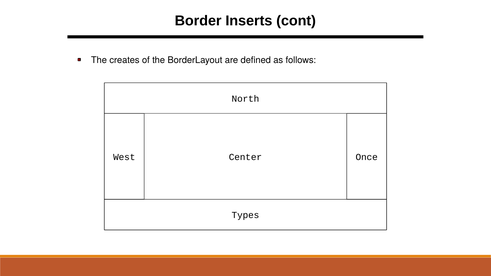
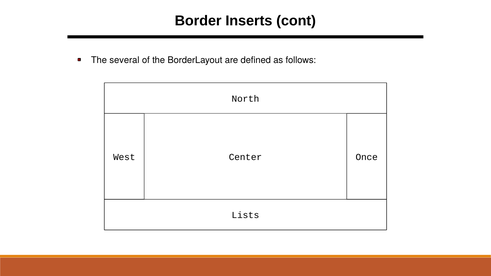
creates: creates -> several
Types: Types -> Lists
